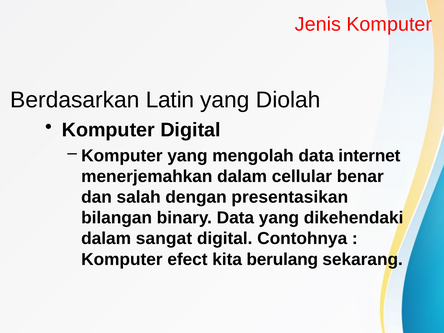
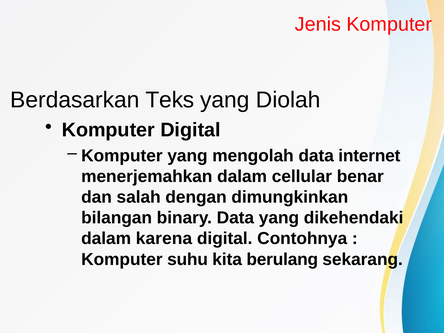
Latin: Latin -> Teks
presentasikan: presentasikan -> dimungkinkan
sangat: sangat -> karena
efect: efect -> suhu
